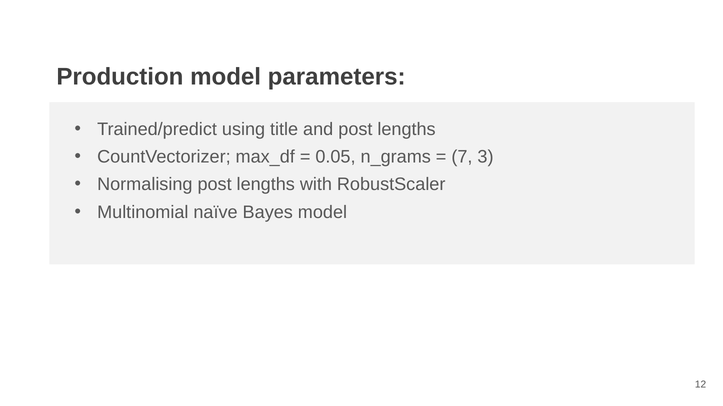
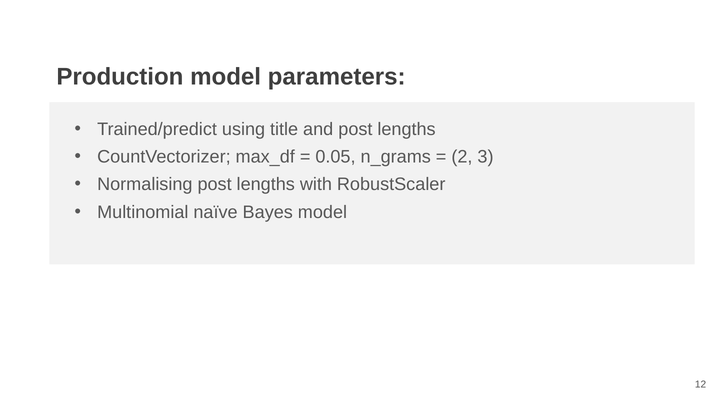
7: 7 -> 2
